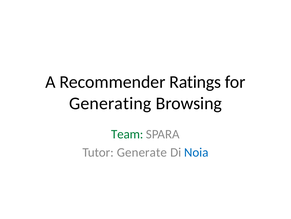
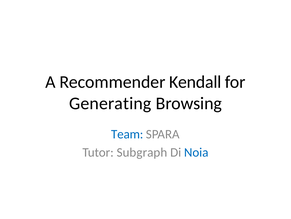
Ratings: Ratings -> Kendall
Team colour: green -> blue
Generate: Generate -> Subgraph
